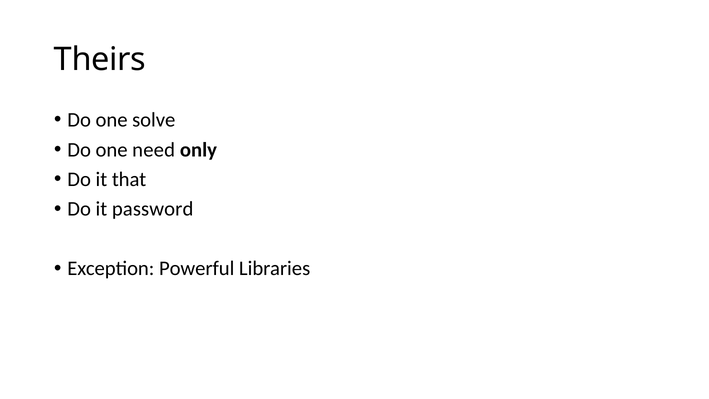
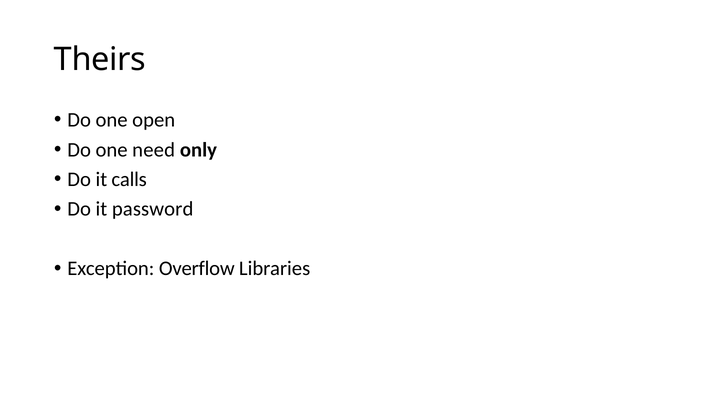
solve: solve -> open
that: that -> calls
Powerful: Powerful -> Overflow
